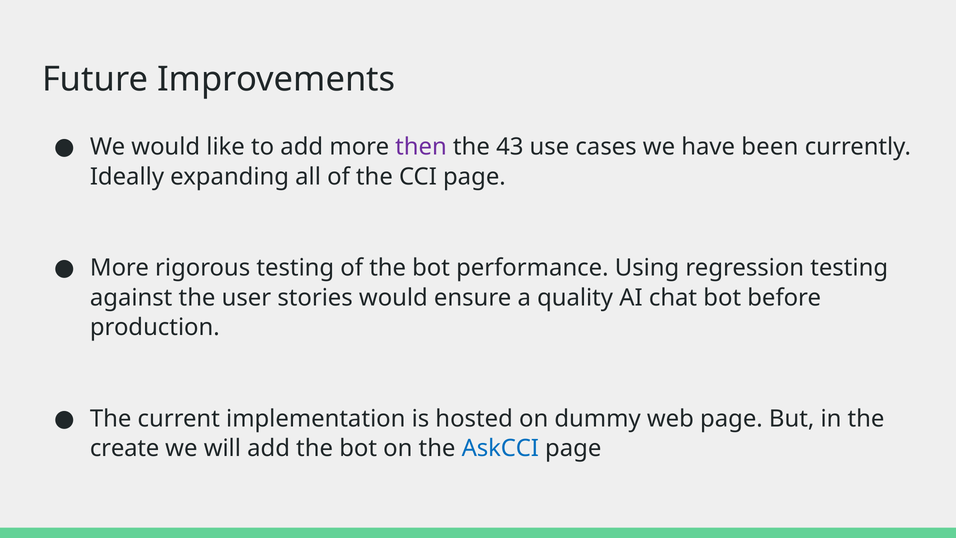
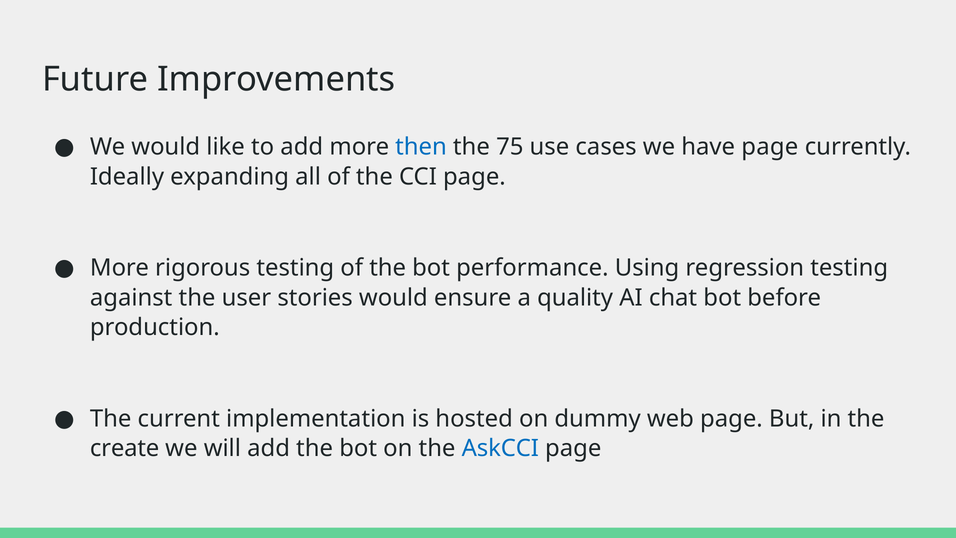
then colour: purple -> blue
43: 43 -> 75
have been: been -> page
